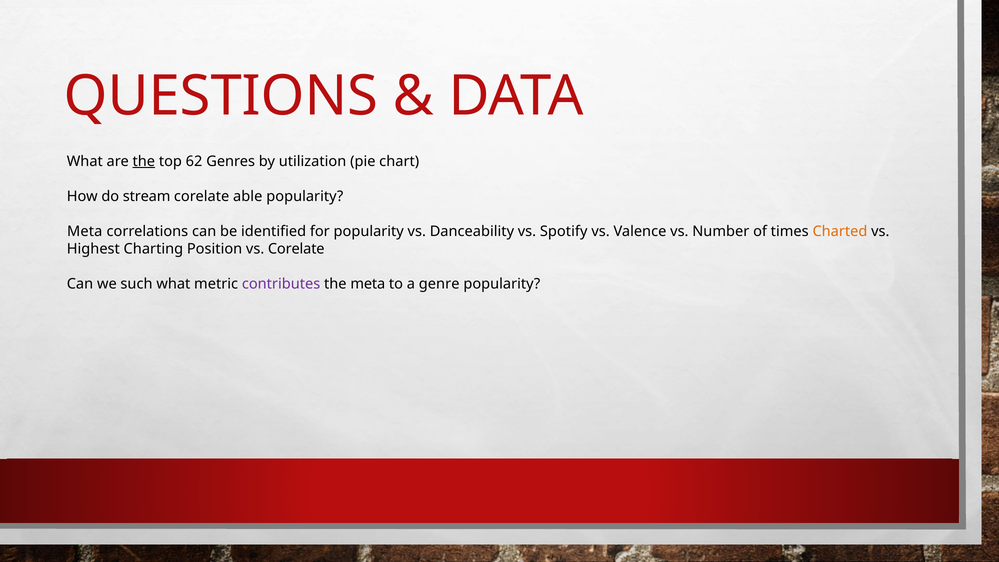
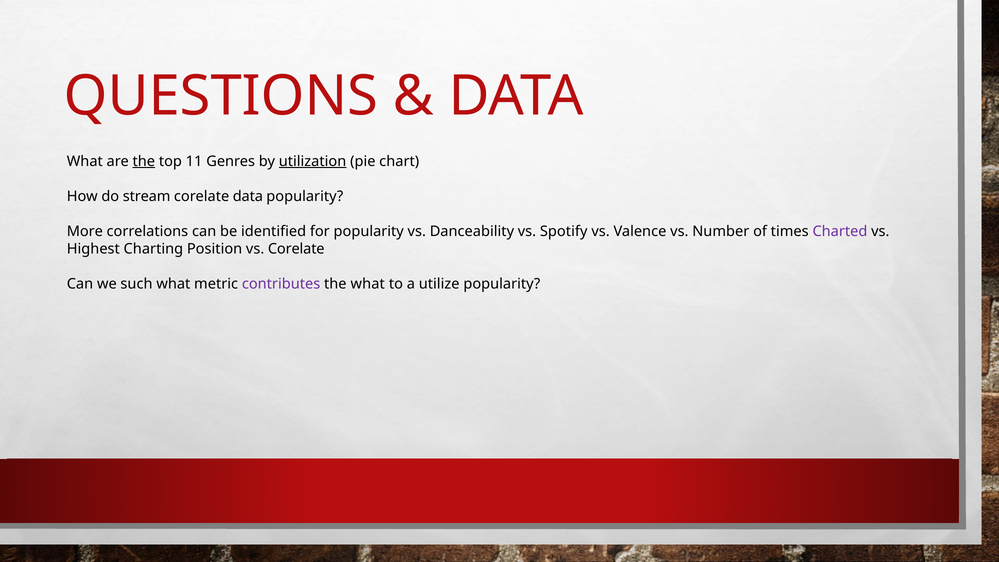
62: 62 -> 11
utilization underline: none -> present
corelate able: able -> data
Meta at (85, 231): Meta -> More
Charted colour: orange -> purple
the meta: meta -> what
genre: genre -> utilize
